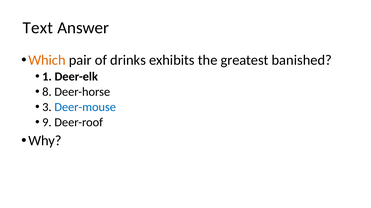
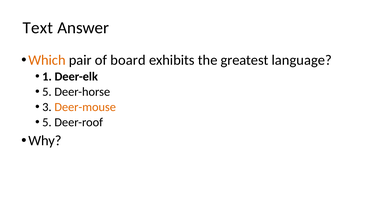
drinks: drinks -> board
banished: banished -> language
8 at (47, 92): 8 -> 5
Deer-mouse colour: blue -> orange
9 at (47, 123): 9 -> 5
